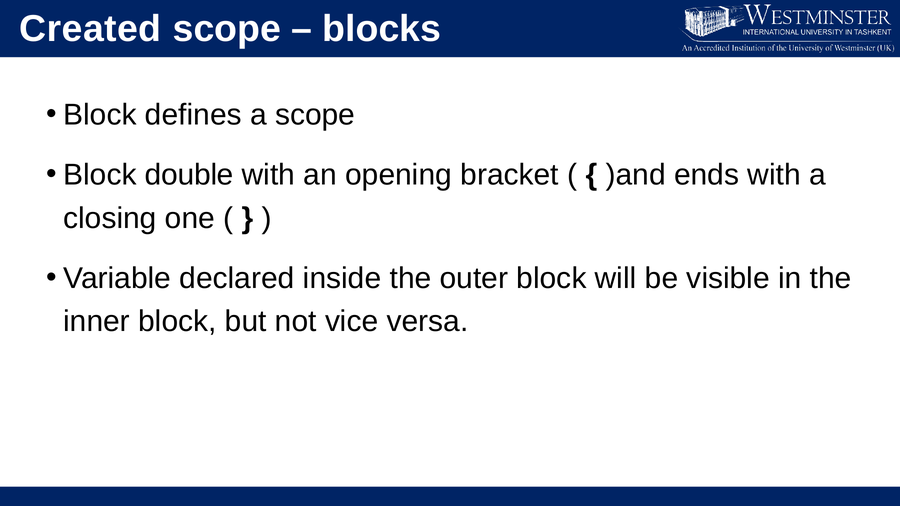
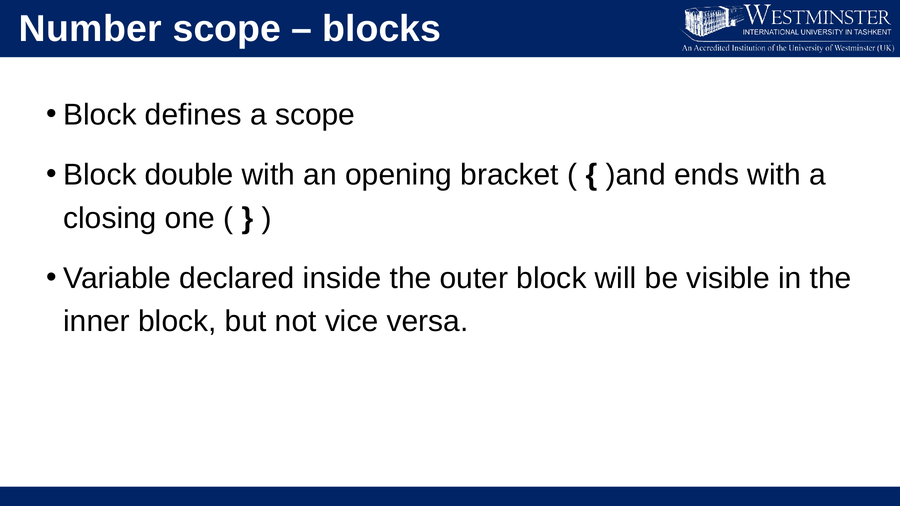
Created: Created -> Number
